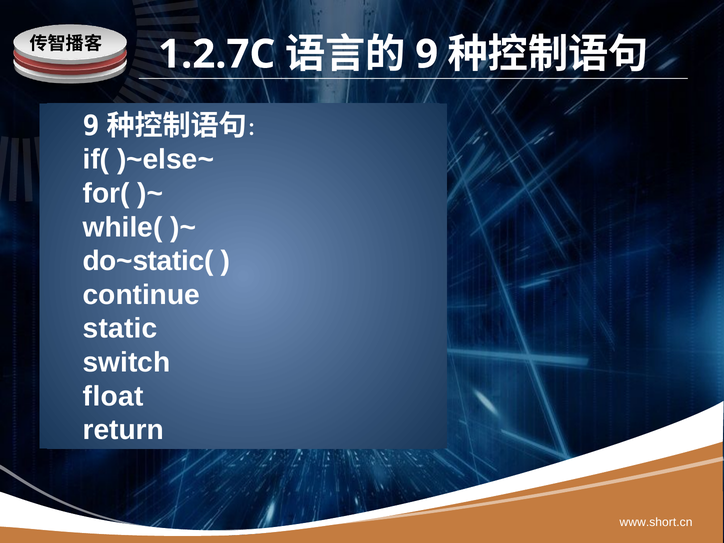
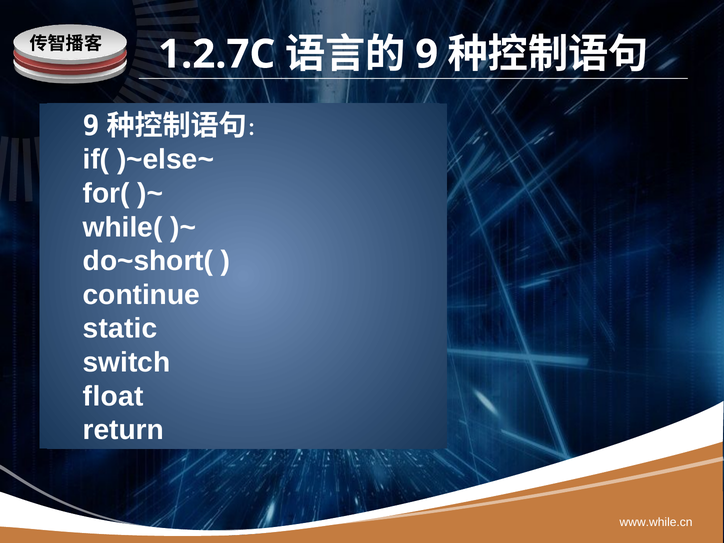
do~static(: do~static( -> do~short(
www.short.cn: www.short.cn -> www.while.cn
